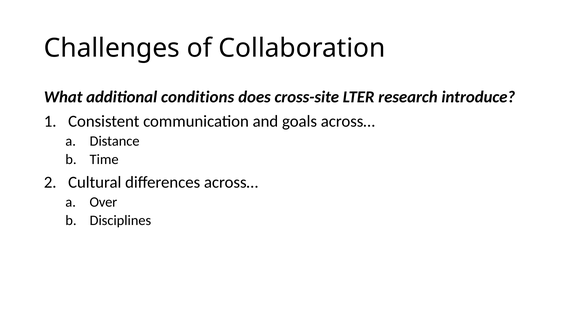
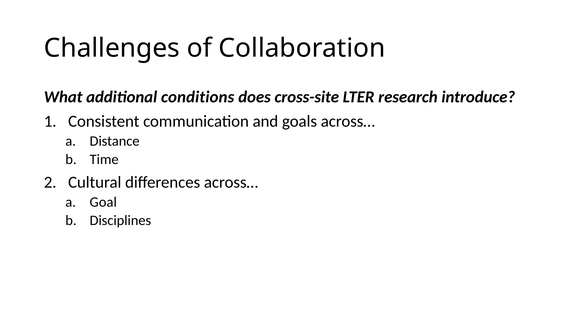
Over: Over -> Goal
